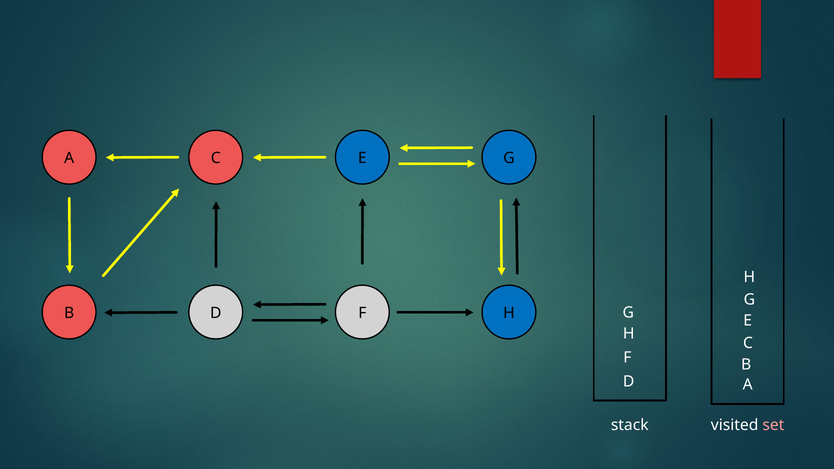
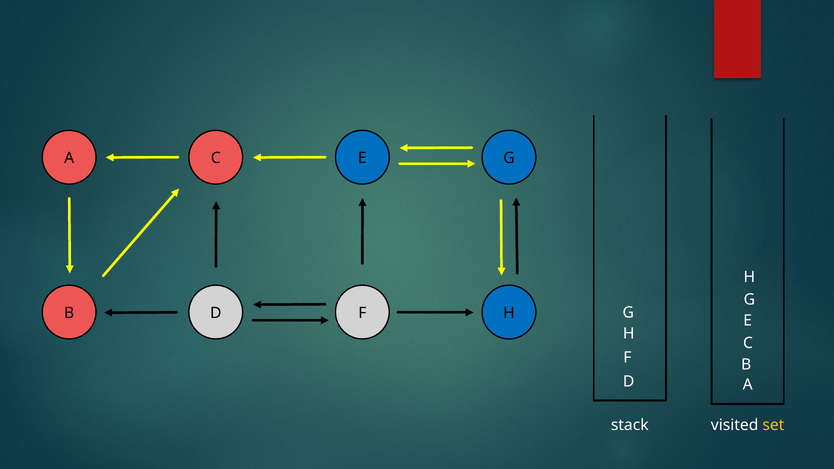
set colour: pink -> yellow
